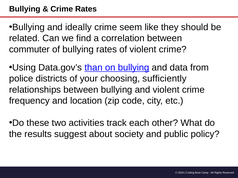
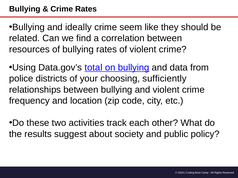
commuter: commuter -> resources
than: than -> total
